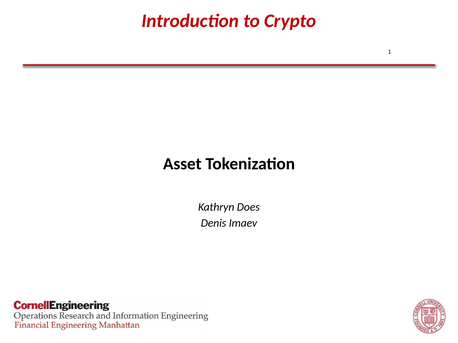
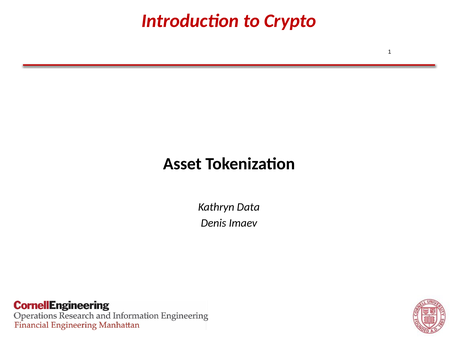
Does: Does -> Data
